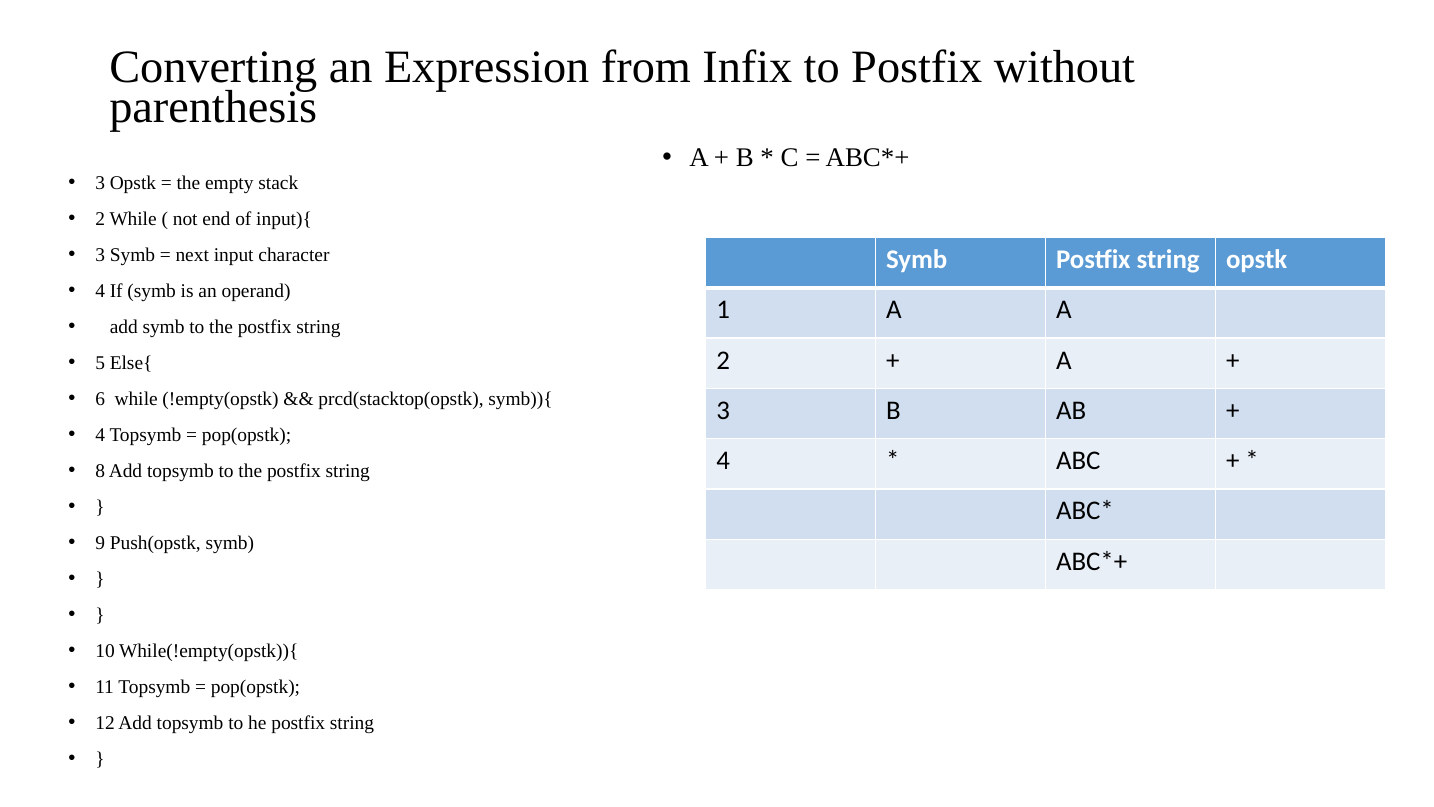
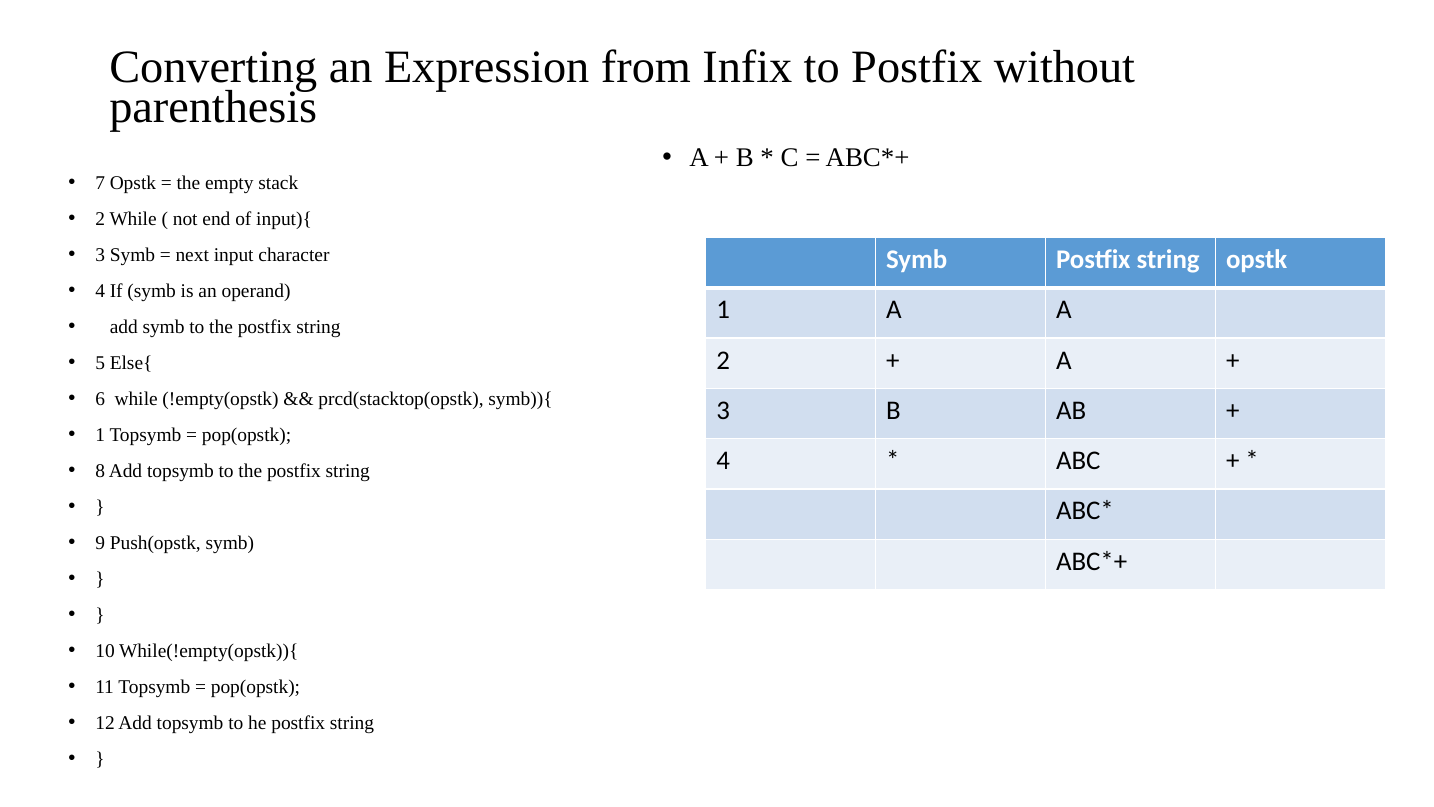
3 at (100, 183): 3 -> 7
4 at (100, 435): 4 -> 1
